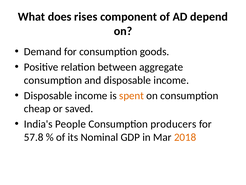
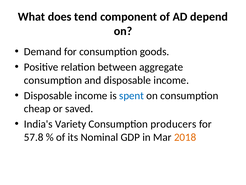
rises: rises -> tend
spent colour: orange -> blue
People: People -> Variety
